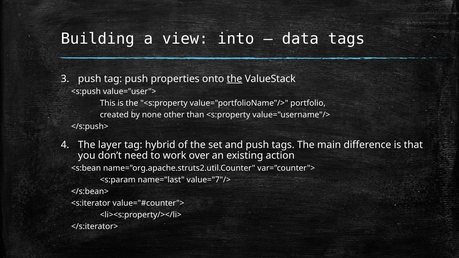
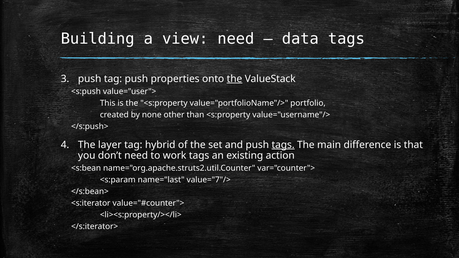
view into: into -> need
tags at (283, 145) underline: none -> present
work over: over -> tags
